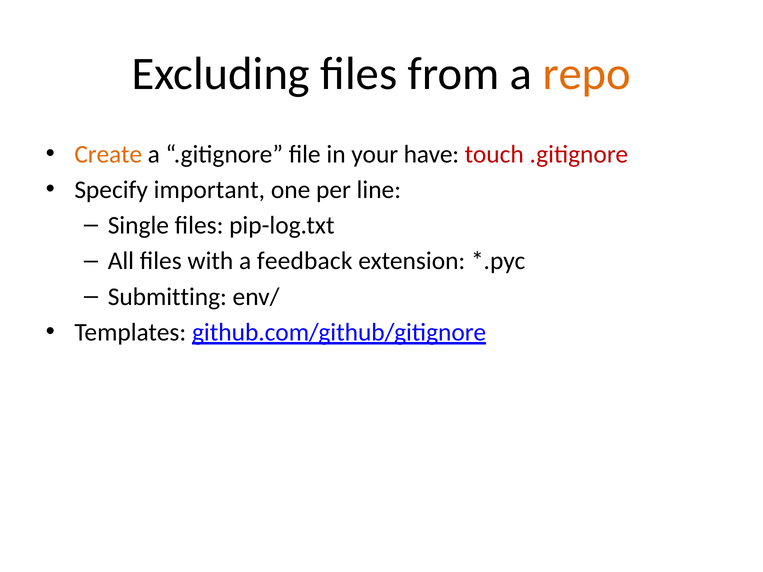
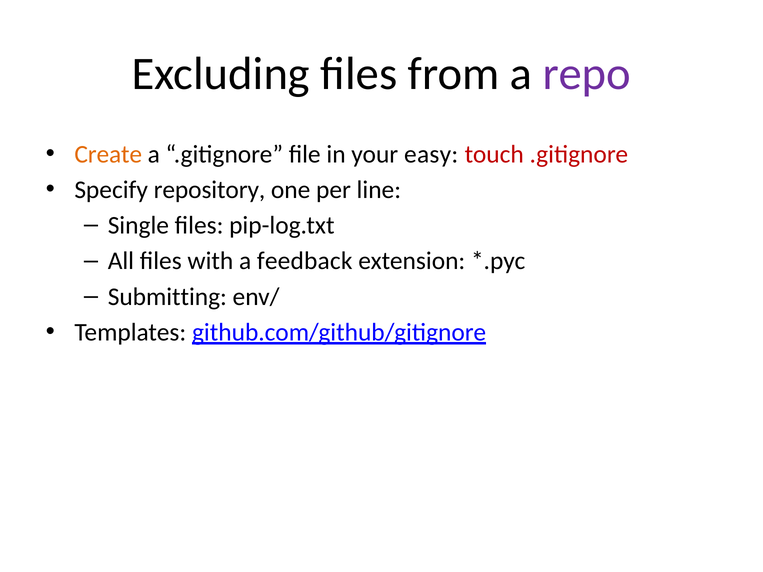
repo colour: orange -> purple
have: have -> easy
important: important -> repository
